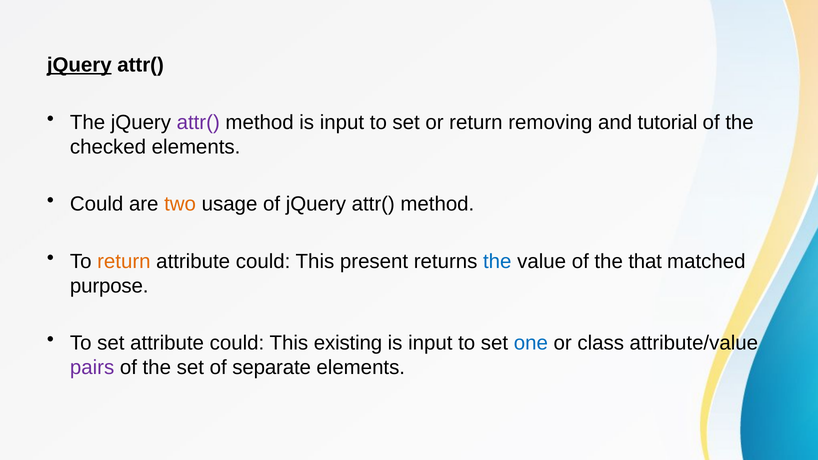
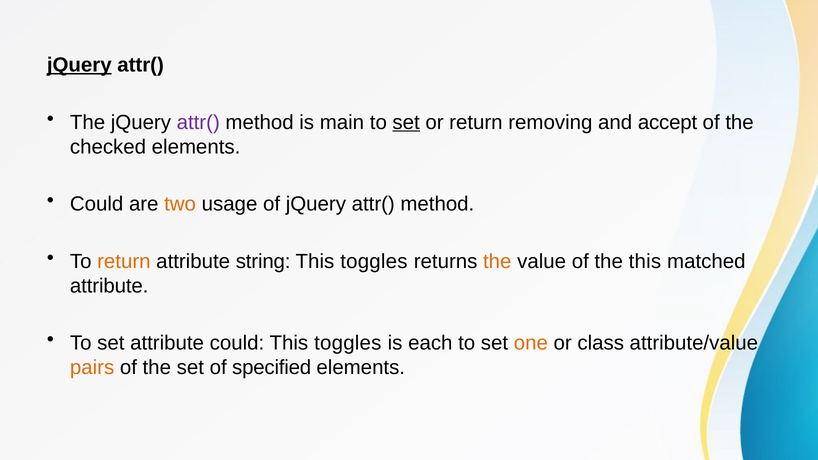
method is input: input -> main
set at (406, 122) underline: none -> present
tutorial: tutorial -> accept
could at (263, 261): could -> string
present at (374, 261): present -> toggles
the at (497, 261) colour: blue -> orange
the that: that -> this
purpose at (109, 286): purpose -> attribute
existing at (348, 343): existing -> toggles
input at (430, 343): input -> each
one colour: blue -> orange
pairs colour: purple -> orange
separate: separate -> specified
